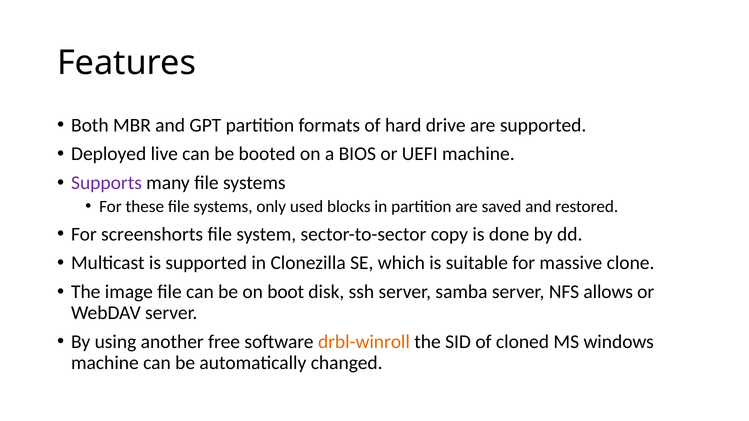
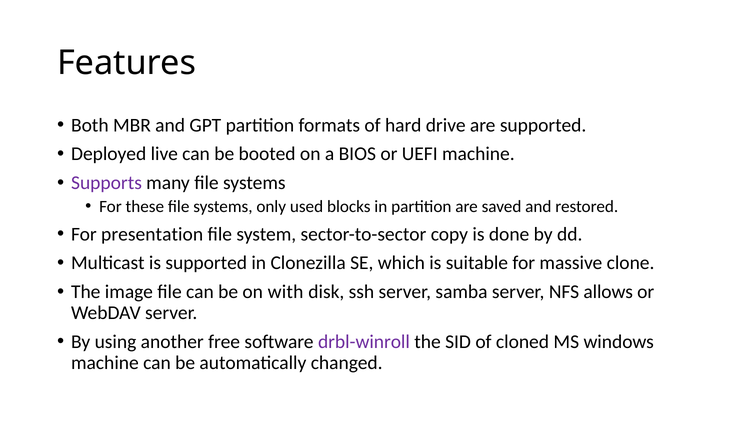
screenshorts: screenshorts -> presentation
boot: boot -> with
drbl-winroll colour: orange -> purple
